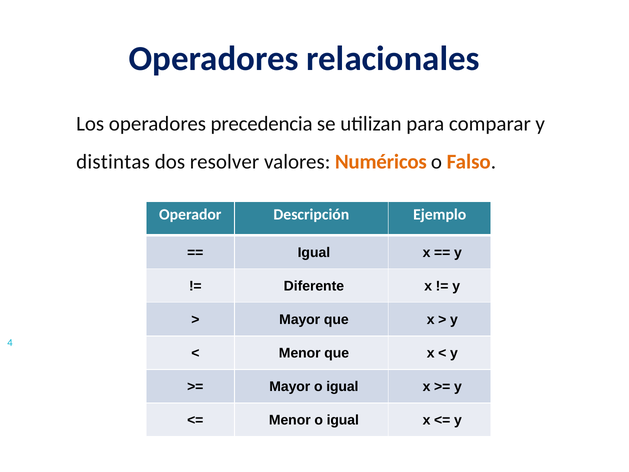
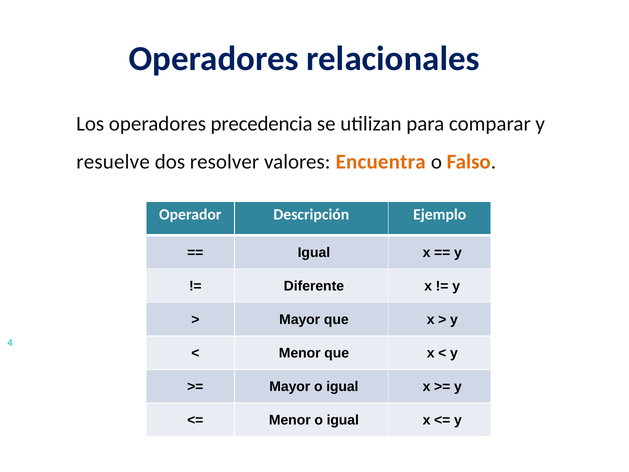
distintas: distintas -> resuelve
Numéricos: Numéricos -> Encuentra
